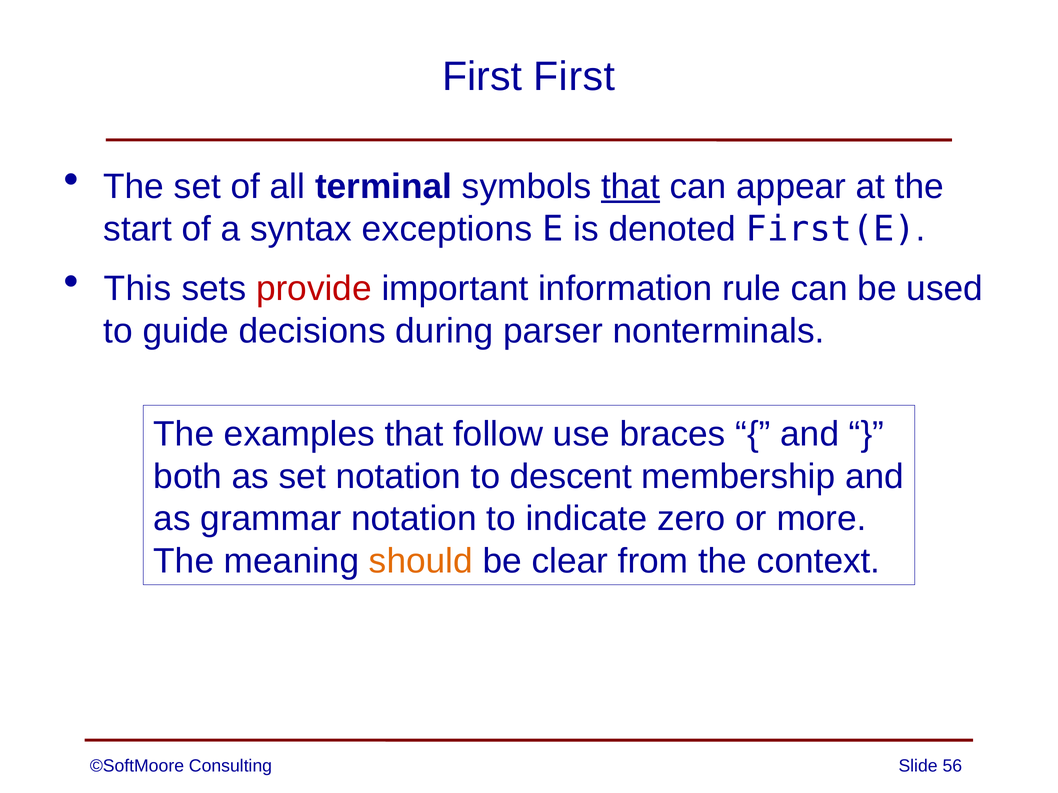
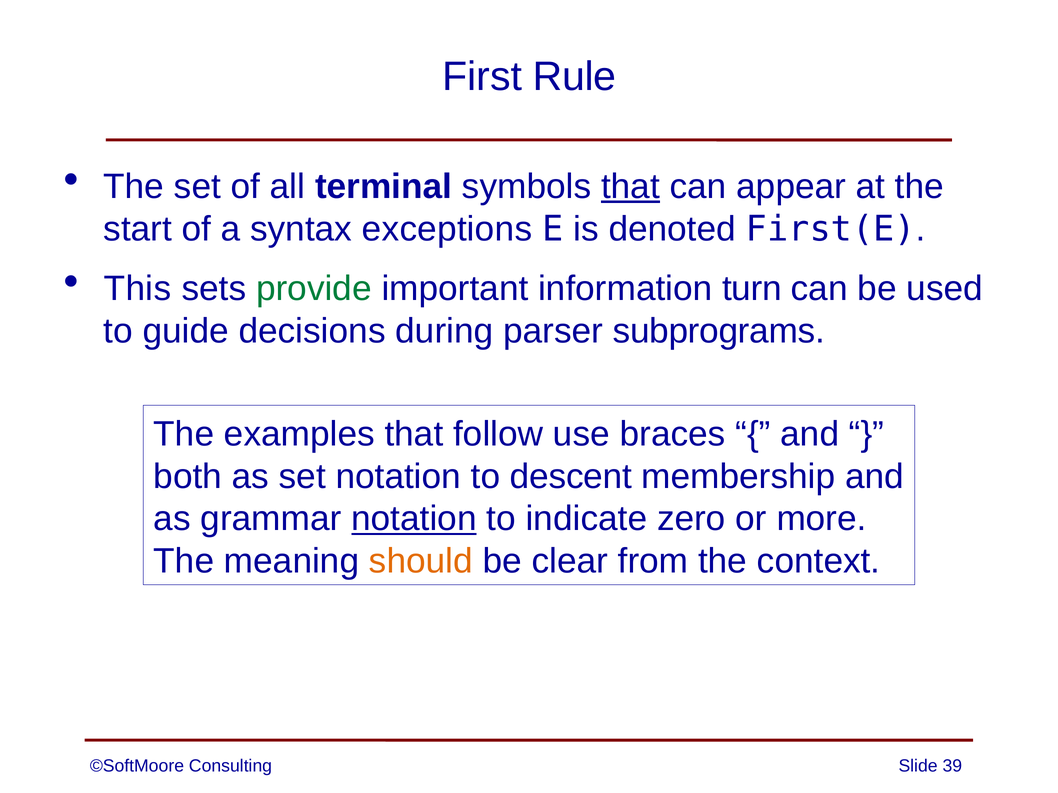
First First: First -> Rule
provide colour: red -> green
rule: rule -> turn
nonterminals: nonterminals -> subprograms
notation at (414, 519) underline: none -> present
56: 56 -> 39
